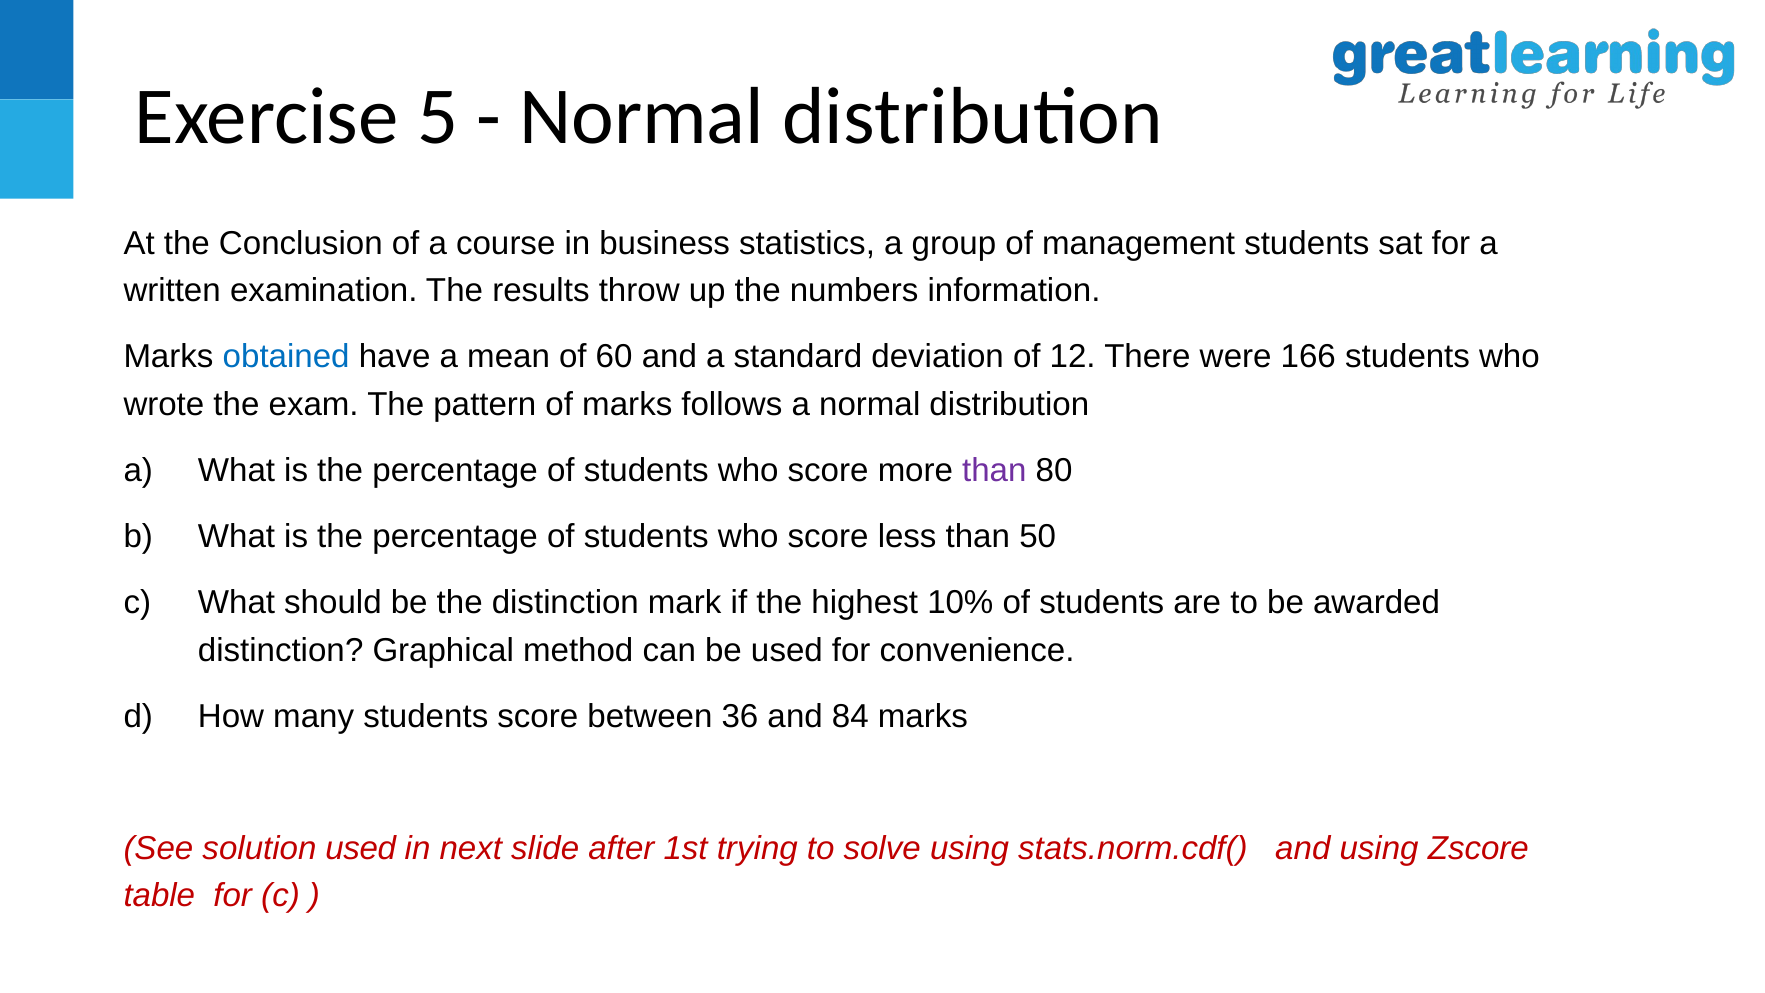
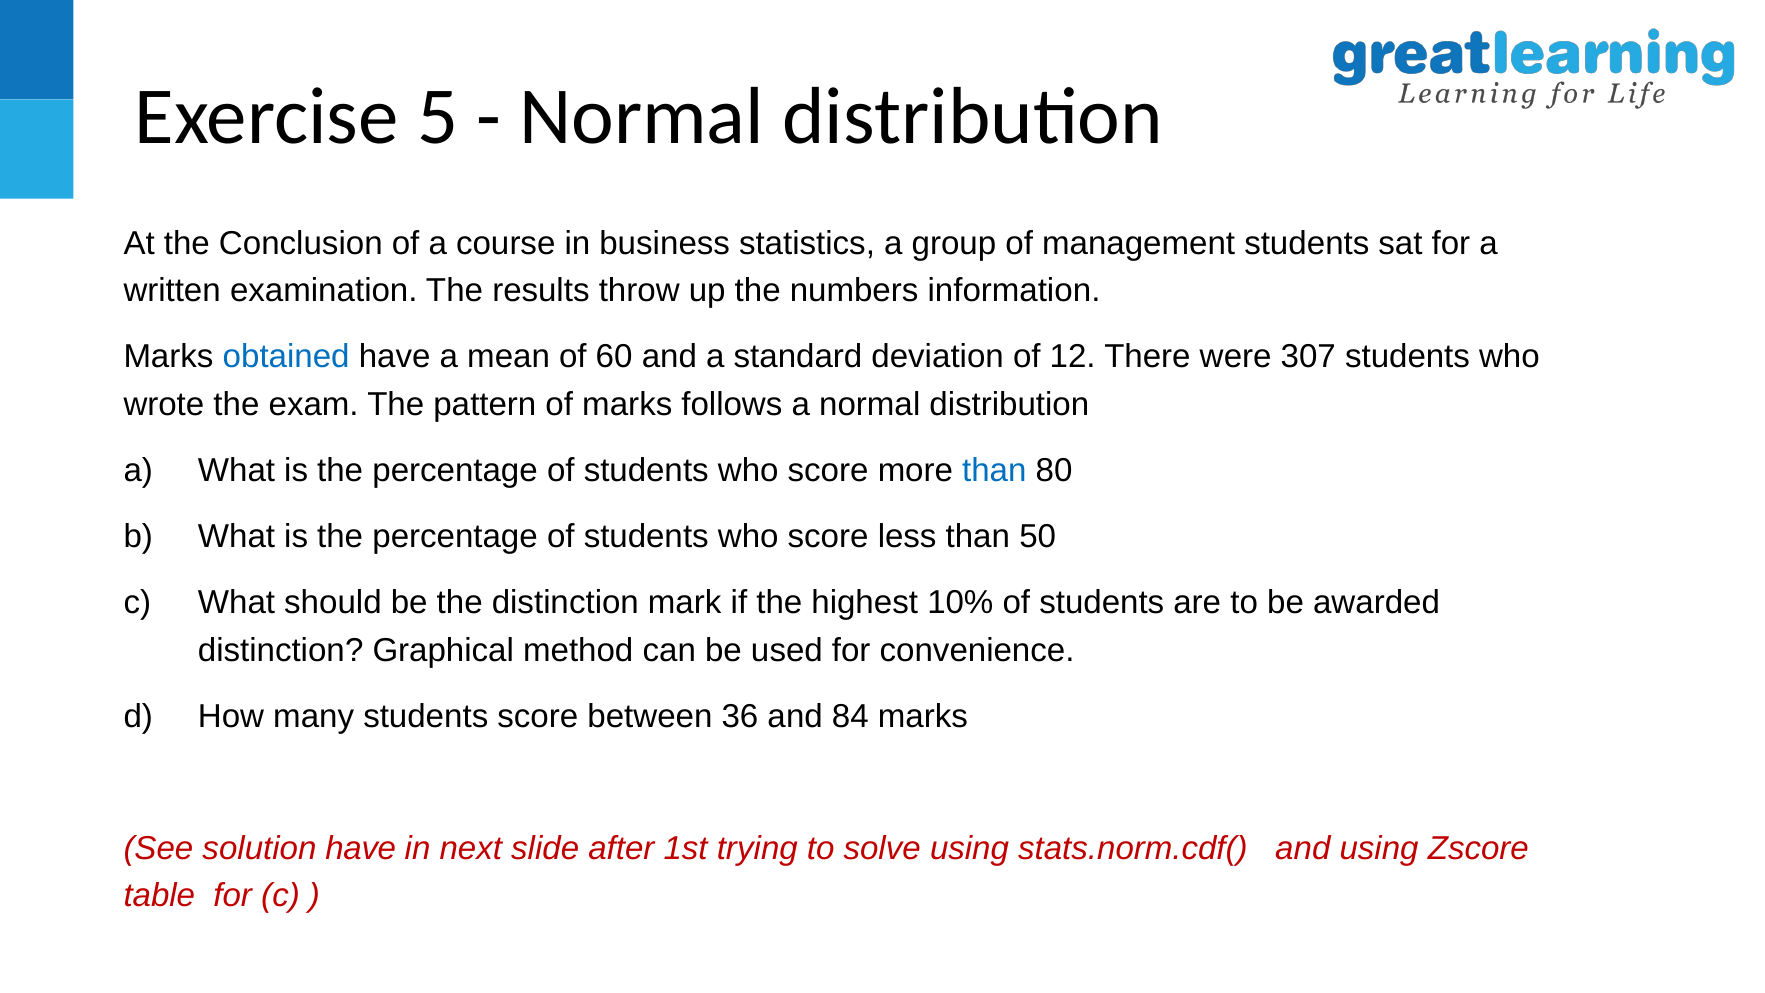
166: 166 -> 307
than at (994, 470) colour: purple -> blue
solution used: used -> have
